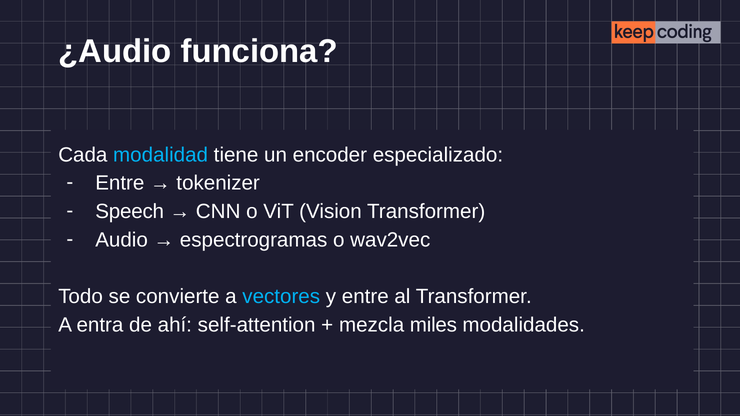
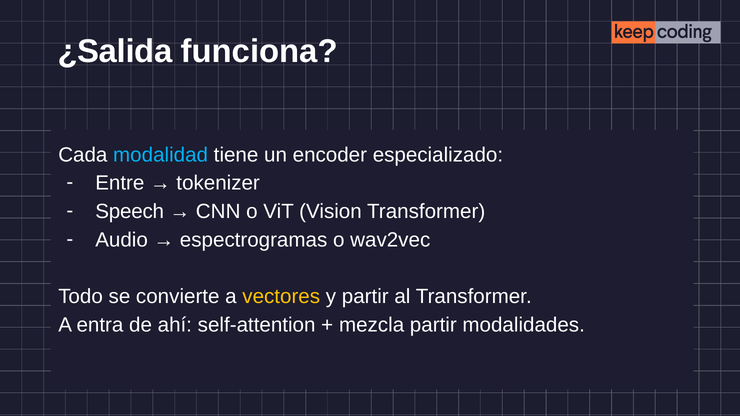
¿Audio: ¿Audio -> ¿Salida
vectores colour: light blue -> yellow
y entre: entre -> partir
mezcla miles: miles -> partir
